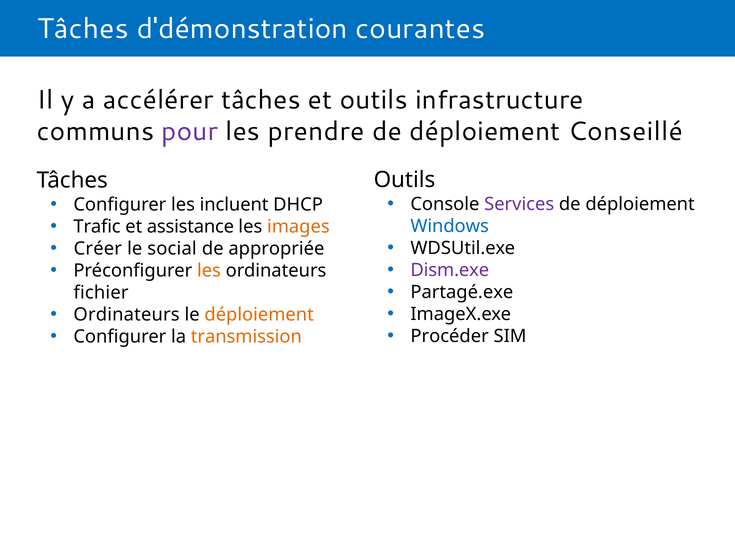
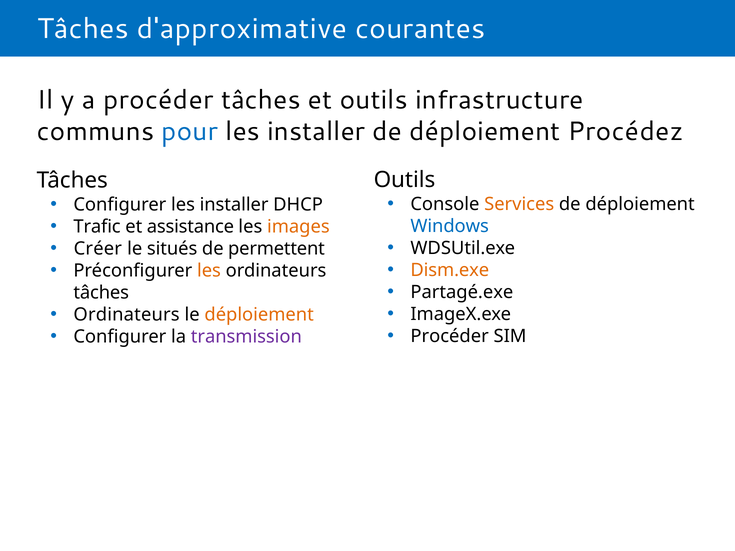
d'démonstration: d'démonstration -> d'approximative
a accélérer: accélérer -> procéder
pour colour: purple -> blue
prendre at (316, 132): prendre -> installer
Conseillé: Conseillé -> Procédez
Services colour: purple -> orange
Configurer les incluent: incluent -> installer
social: social -> situés
appropriée: appropriée -> permettent
Dism.exe colour: purple -> orange
fichier at (101, 293): fichier -> tâches
transmission colour: orange -> purple
